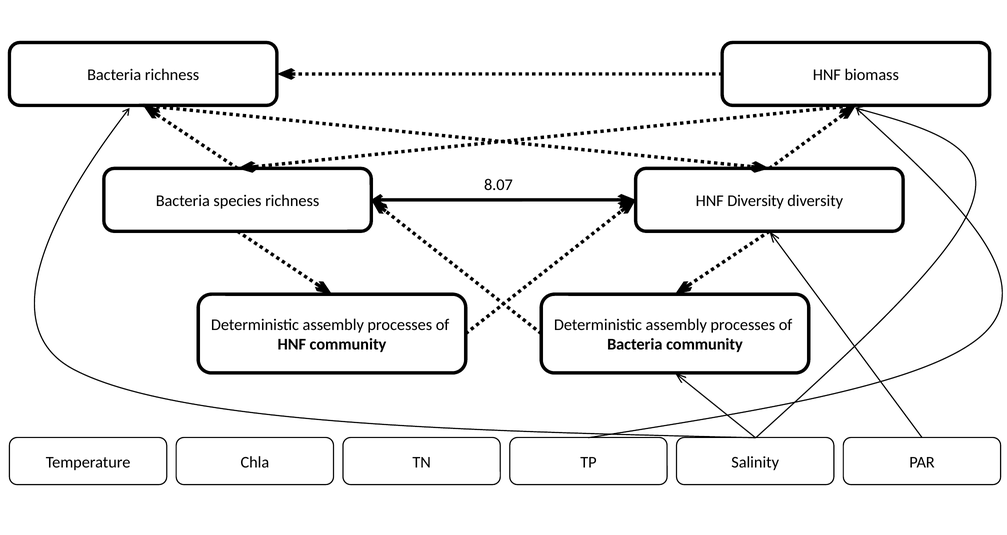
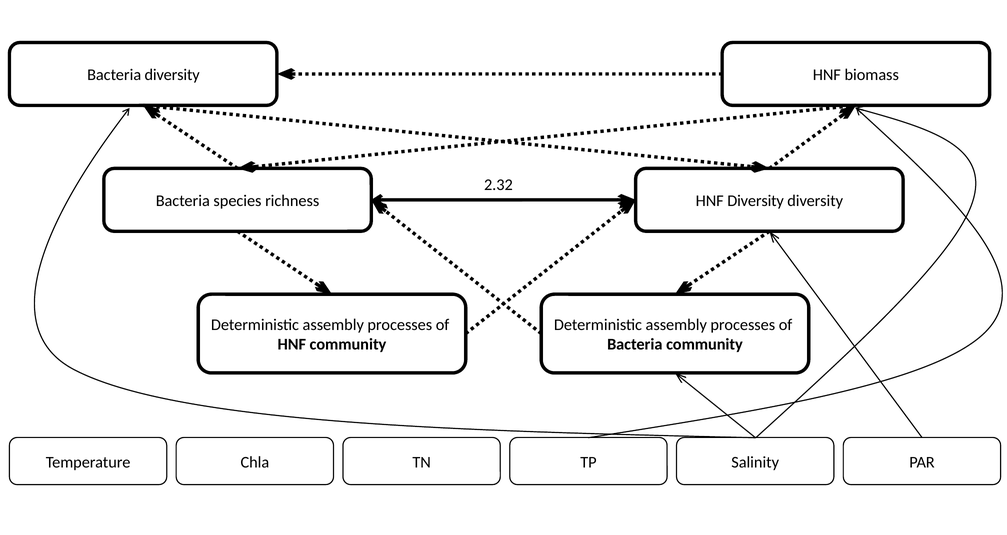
Bacteria richness: richness -> diversity
8.07: 8.07 -> 2.32
